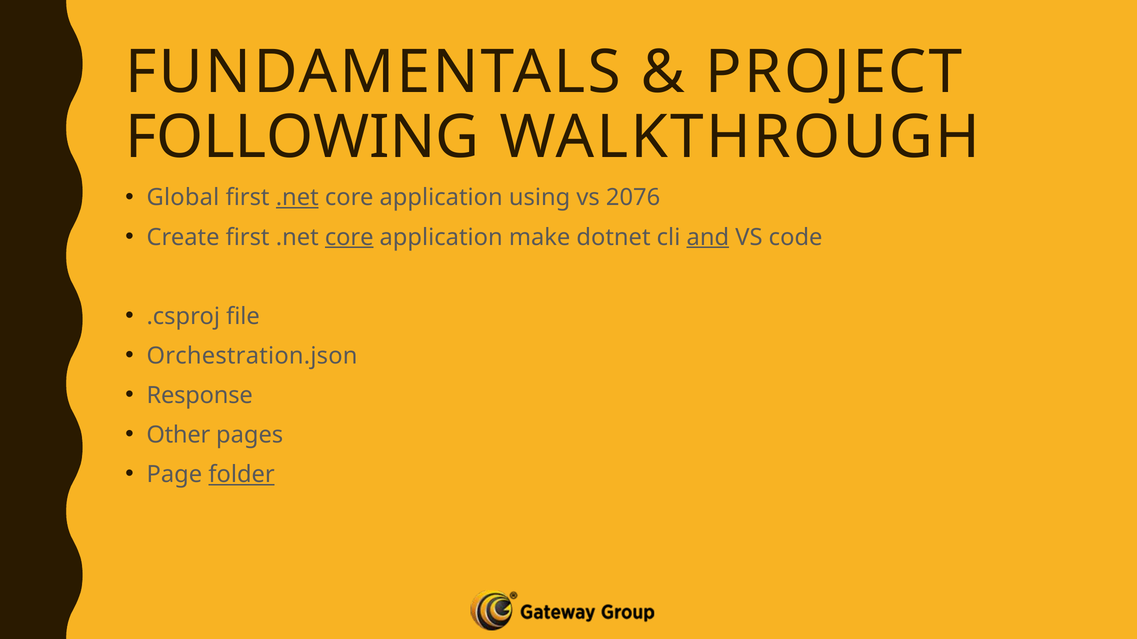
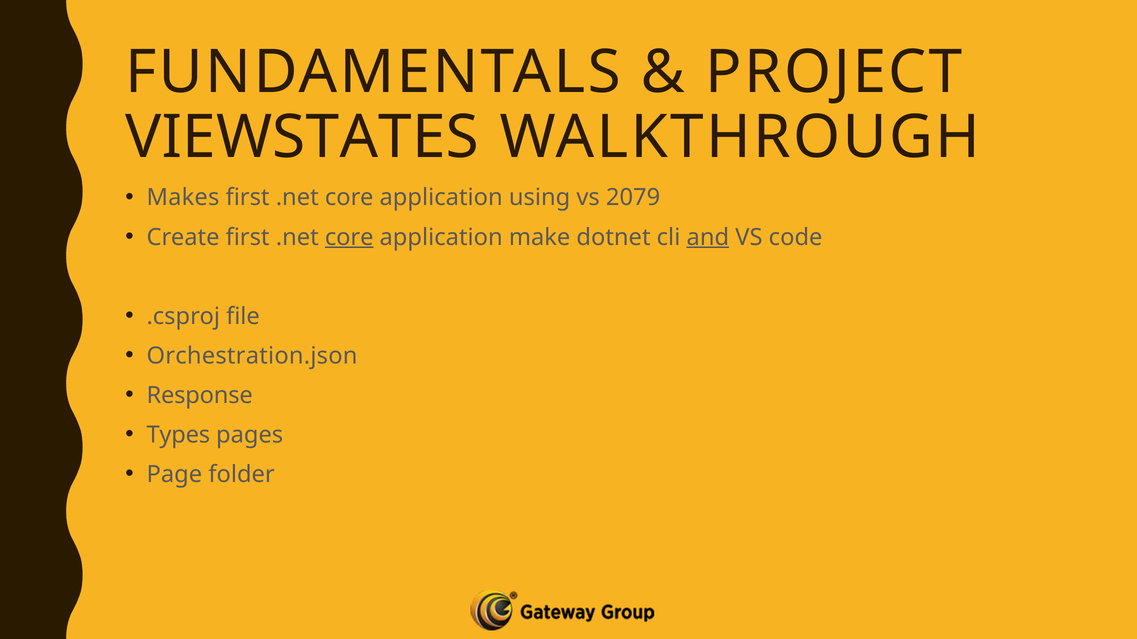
FOLLOWING: FOLLOWING -> VIEWSTATES
Global: Global -> Makes
.net at (297, 198) underline: present -> none
2076: 2076 -> 2079
Other: Other -> Types
folder underline: present -> none
